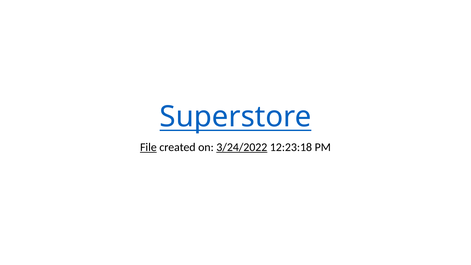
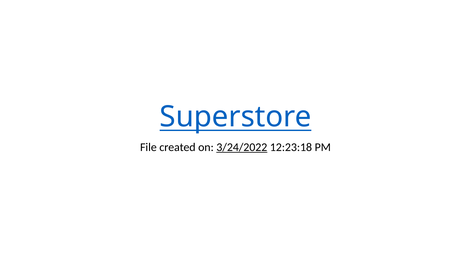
File underline: present -> none
